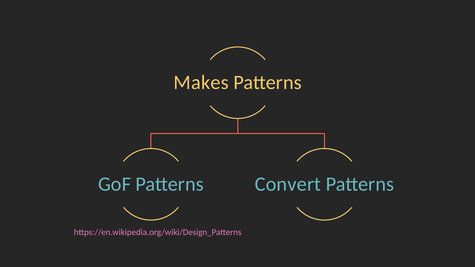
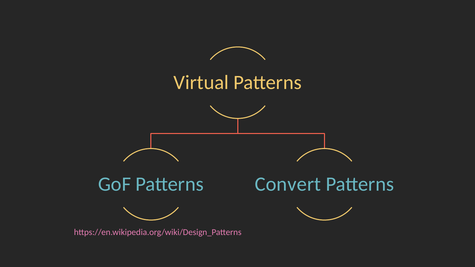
Makes: Makes -> Virtual
